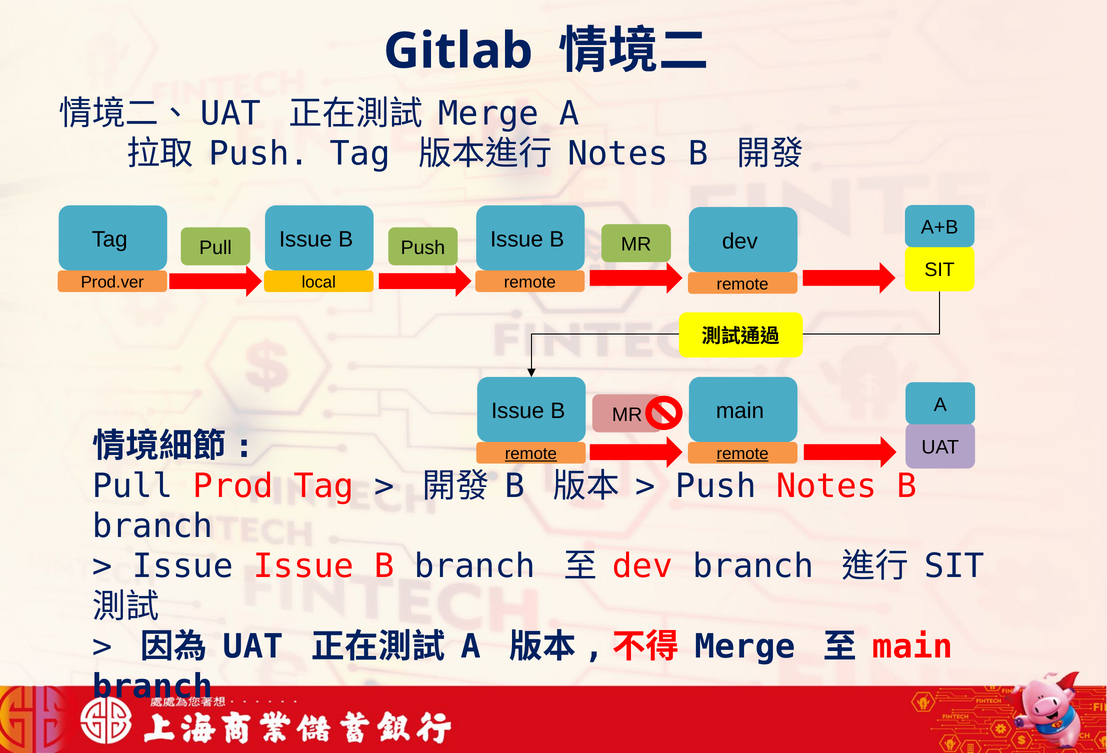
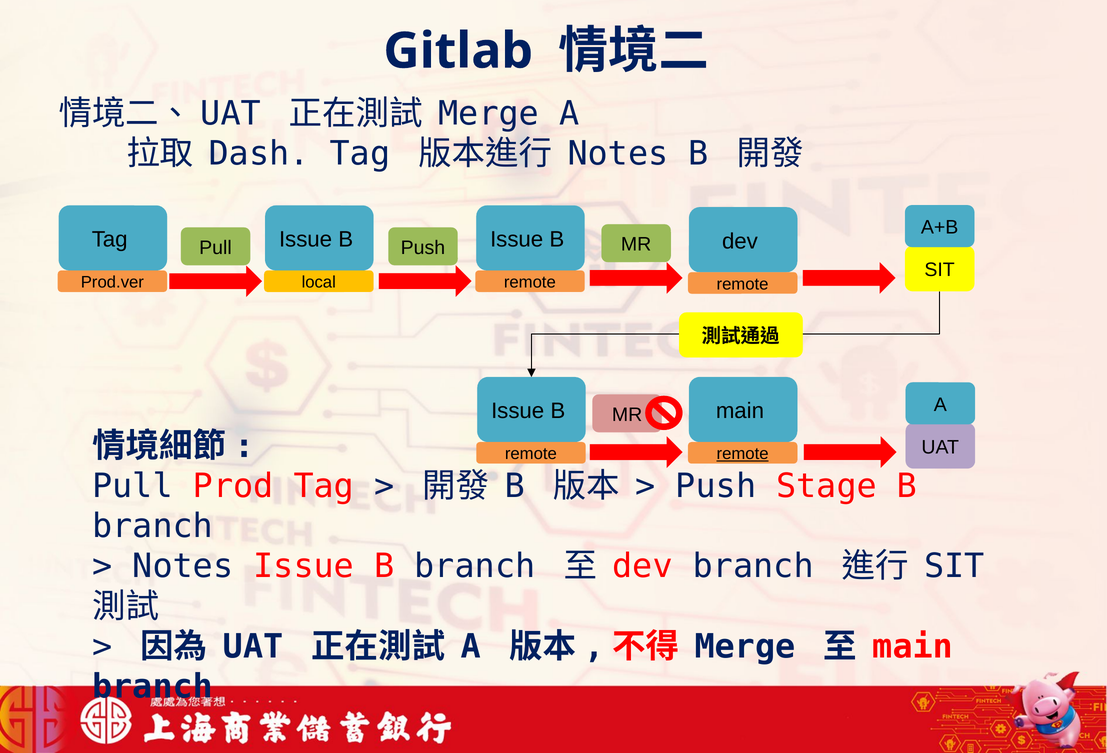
Push at (259, 154): Push -> Dash
remote at (531, 454) underline: present -> none
Push Notes: Notes -> Stage
Issue at (183, 567): Issue -> Notes
